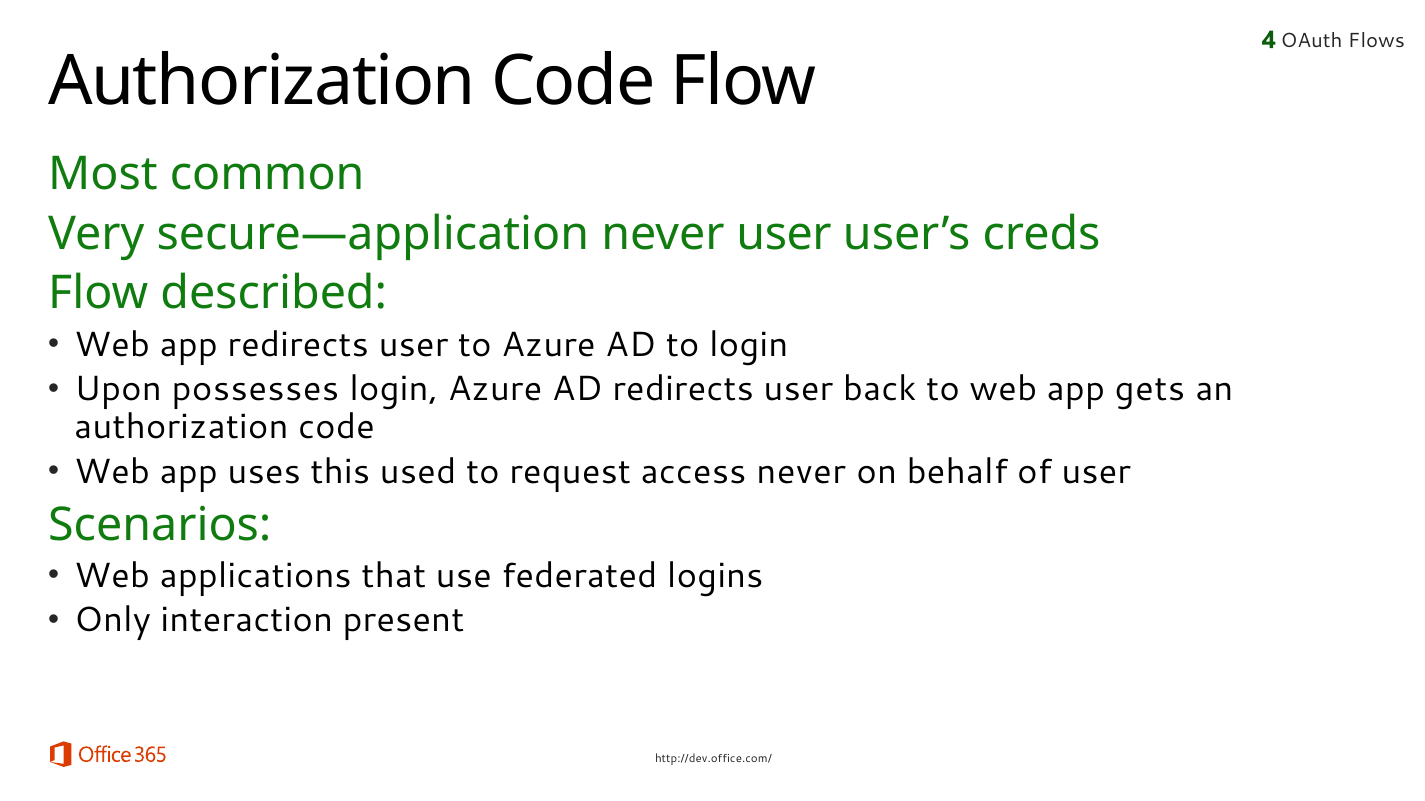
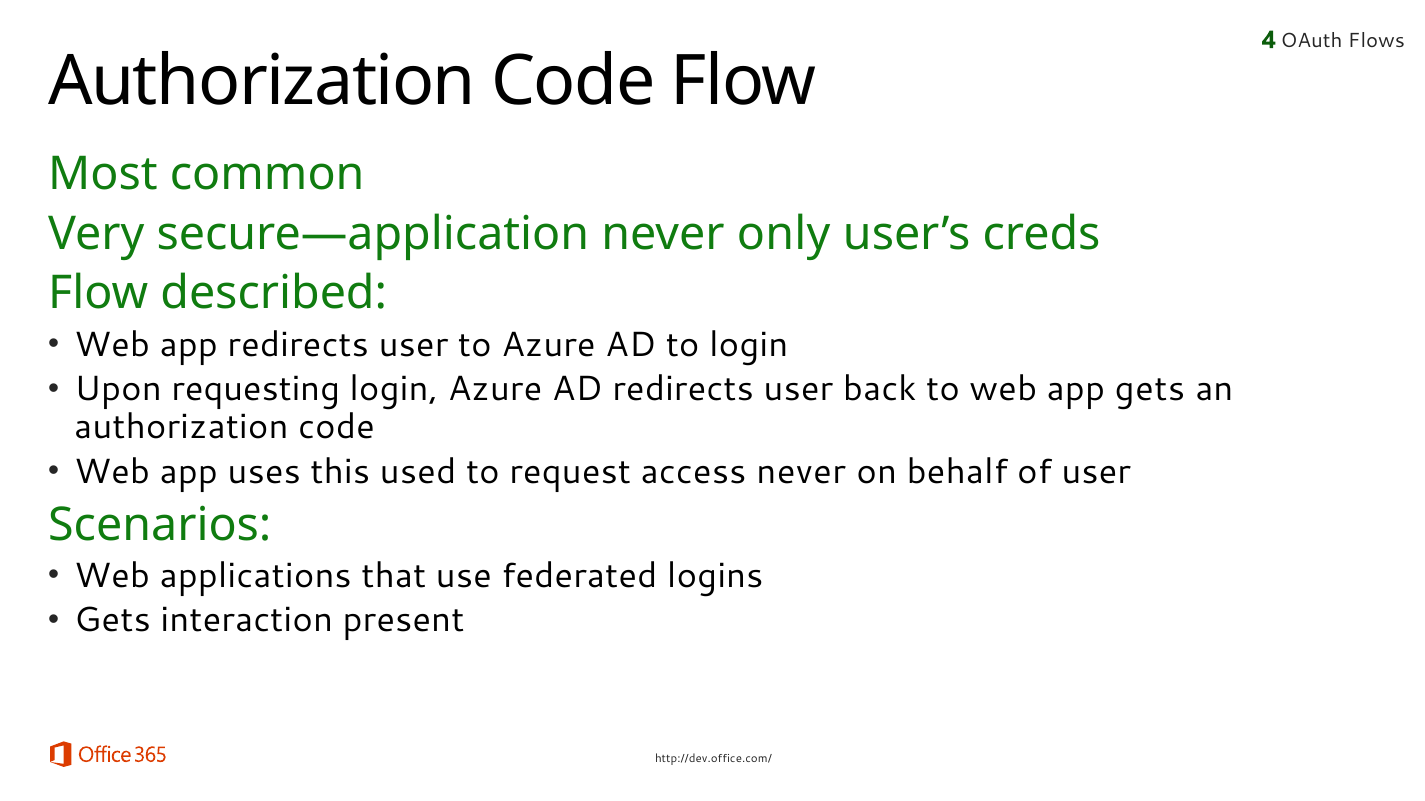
never user: user -> only
possesses: possesses -> requesting
Only at (113, 621): Only -> Gets
